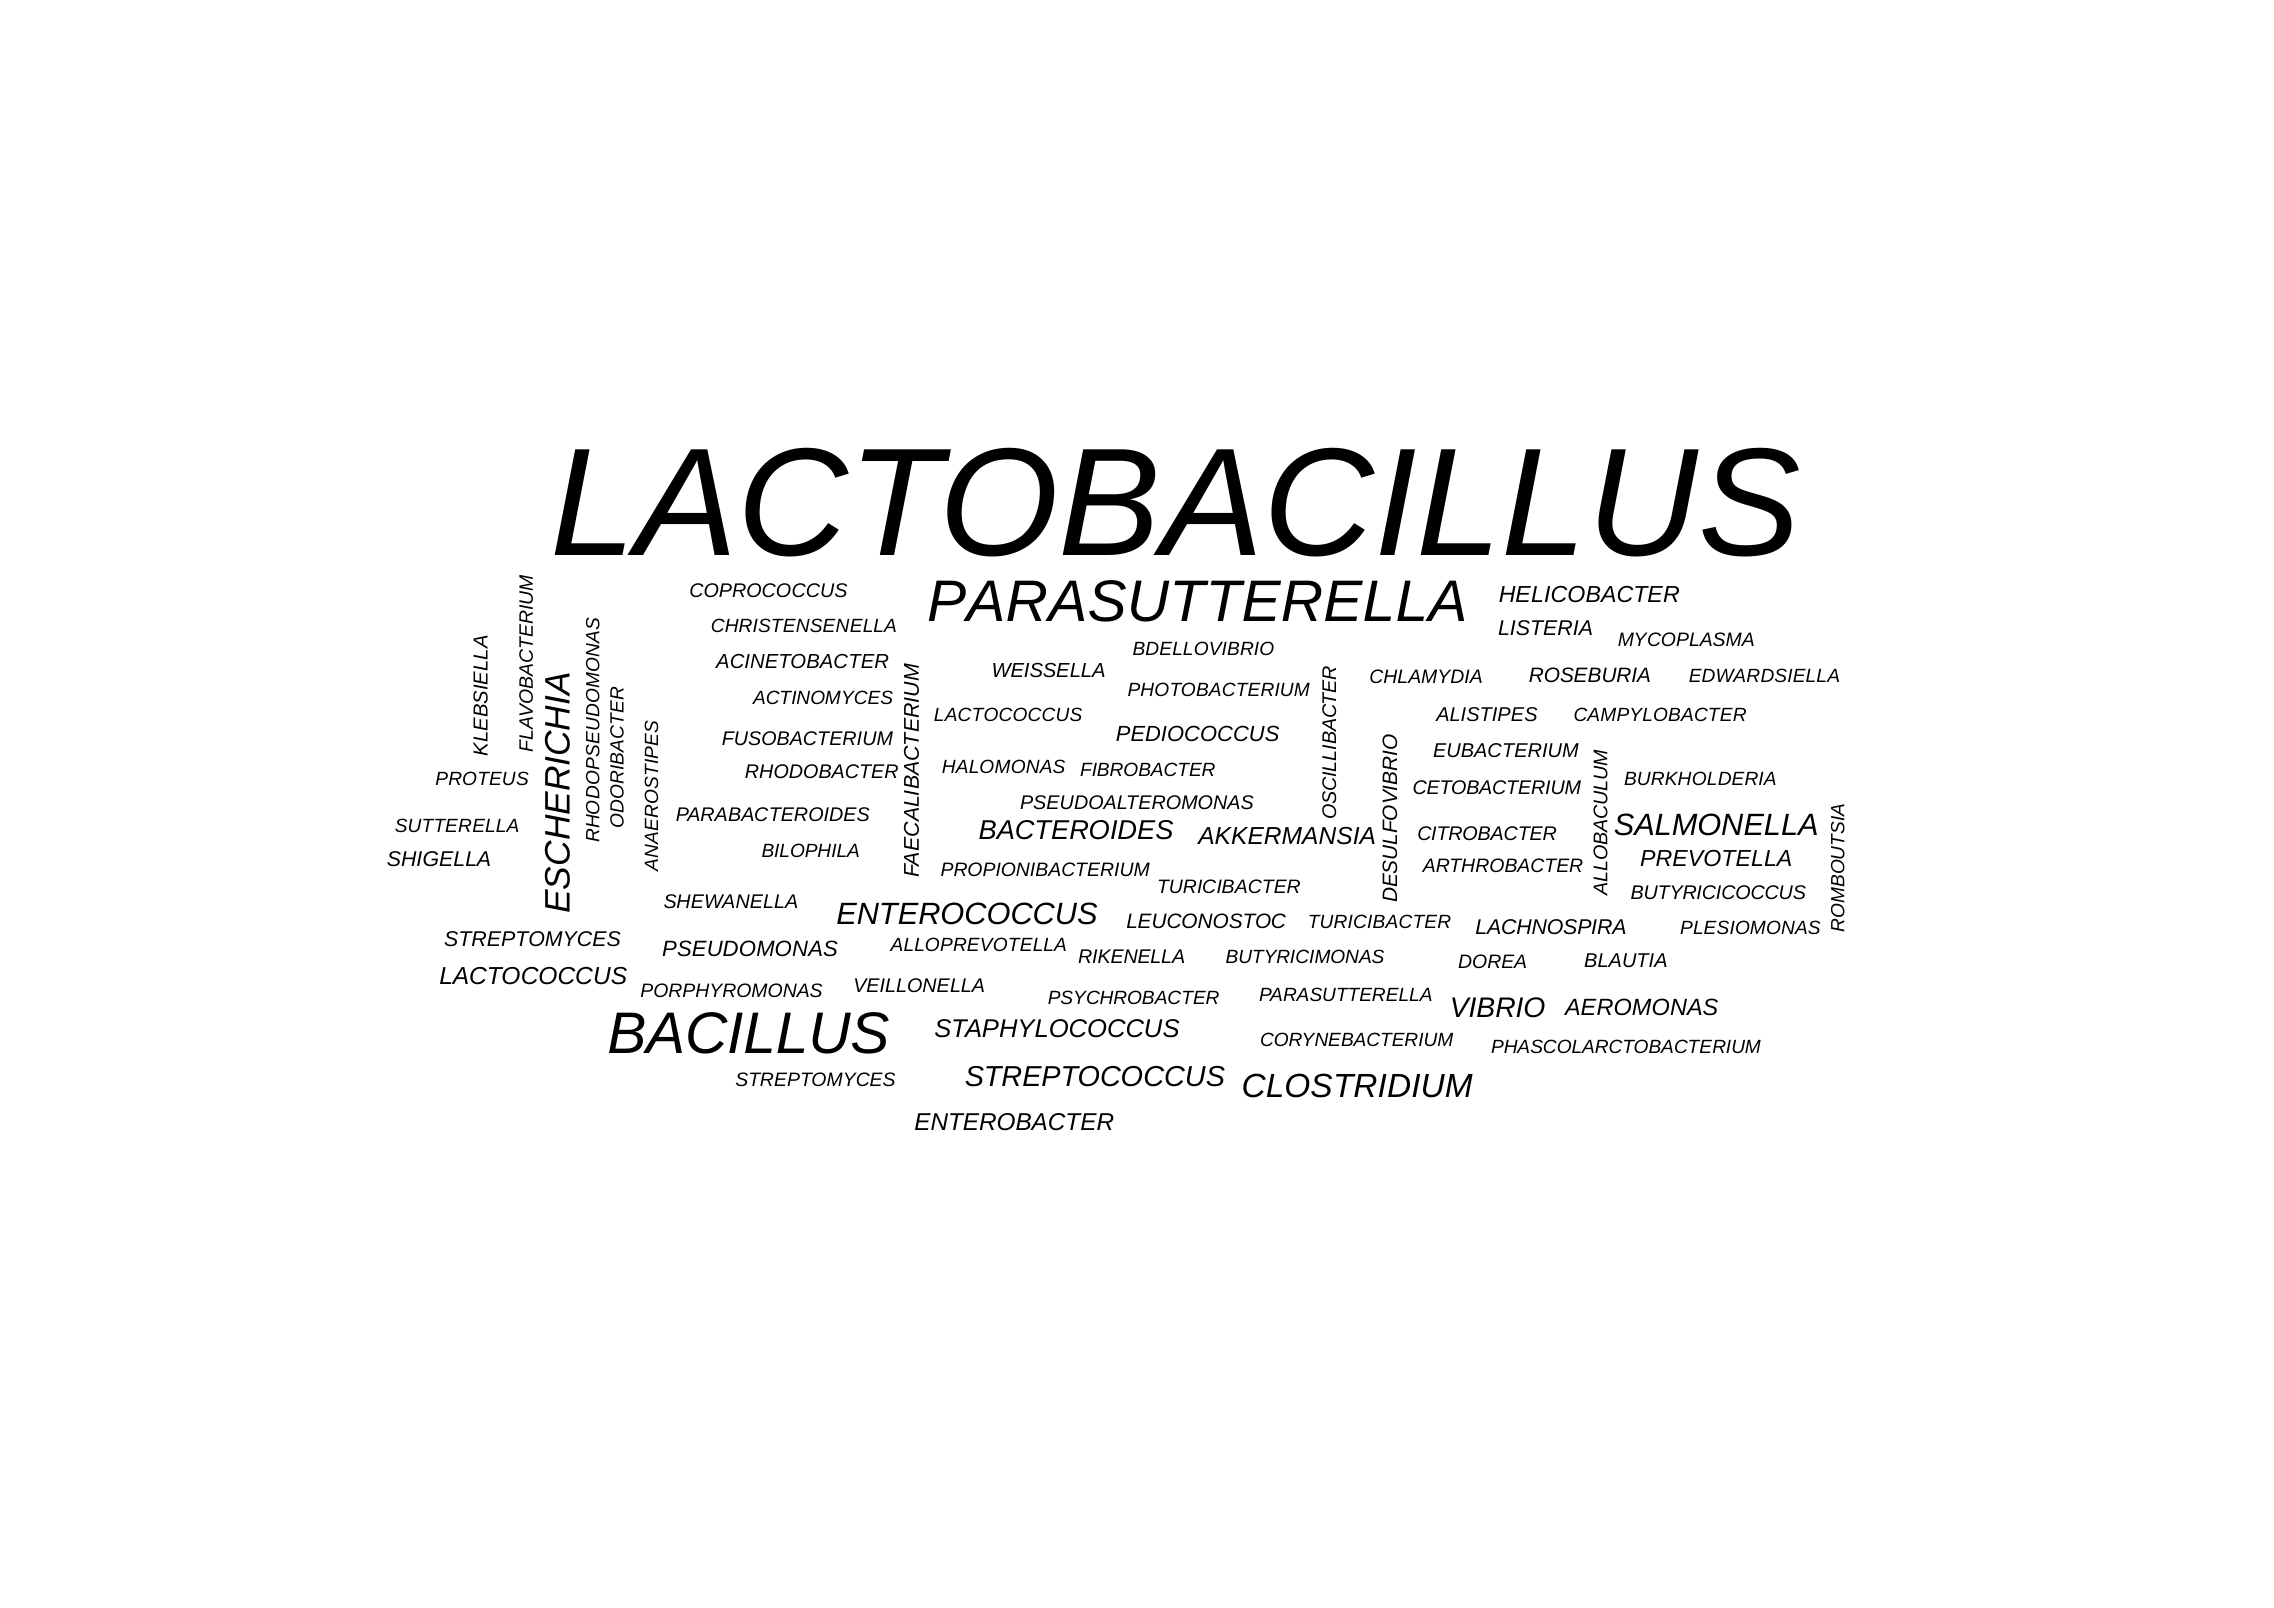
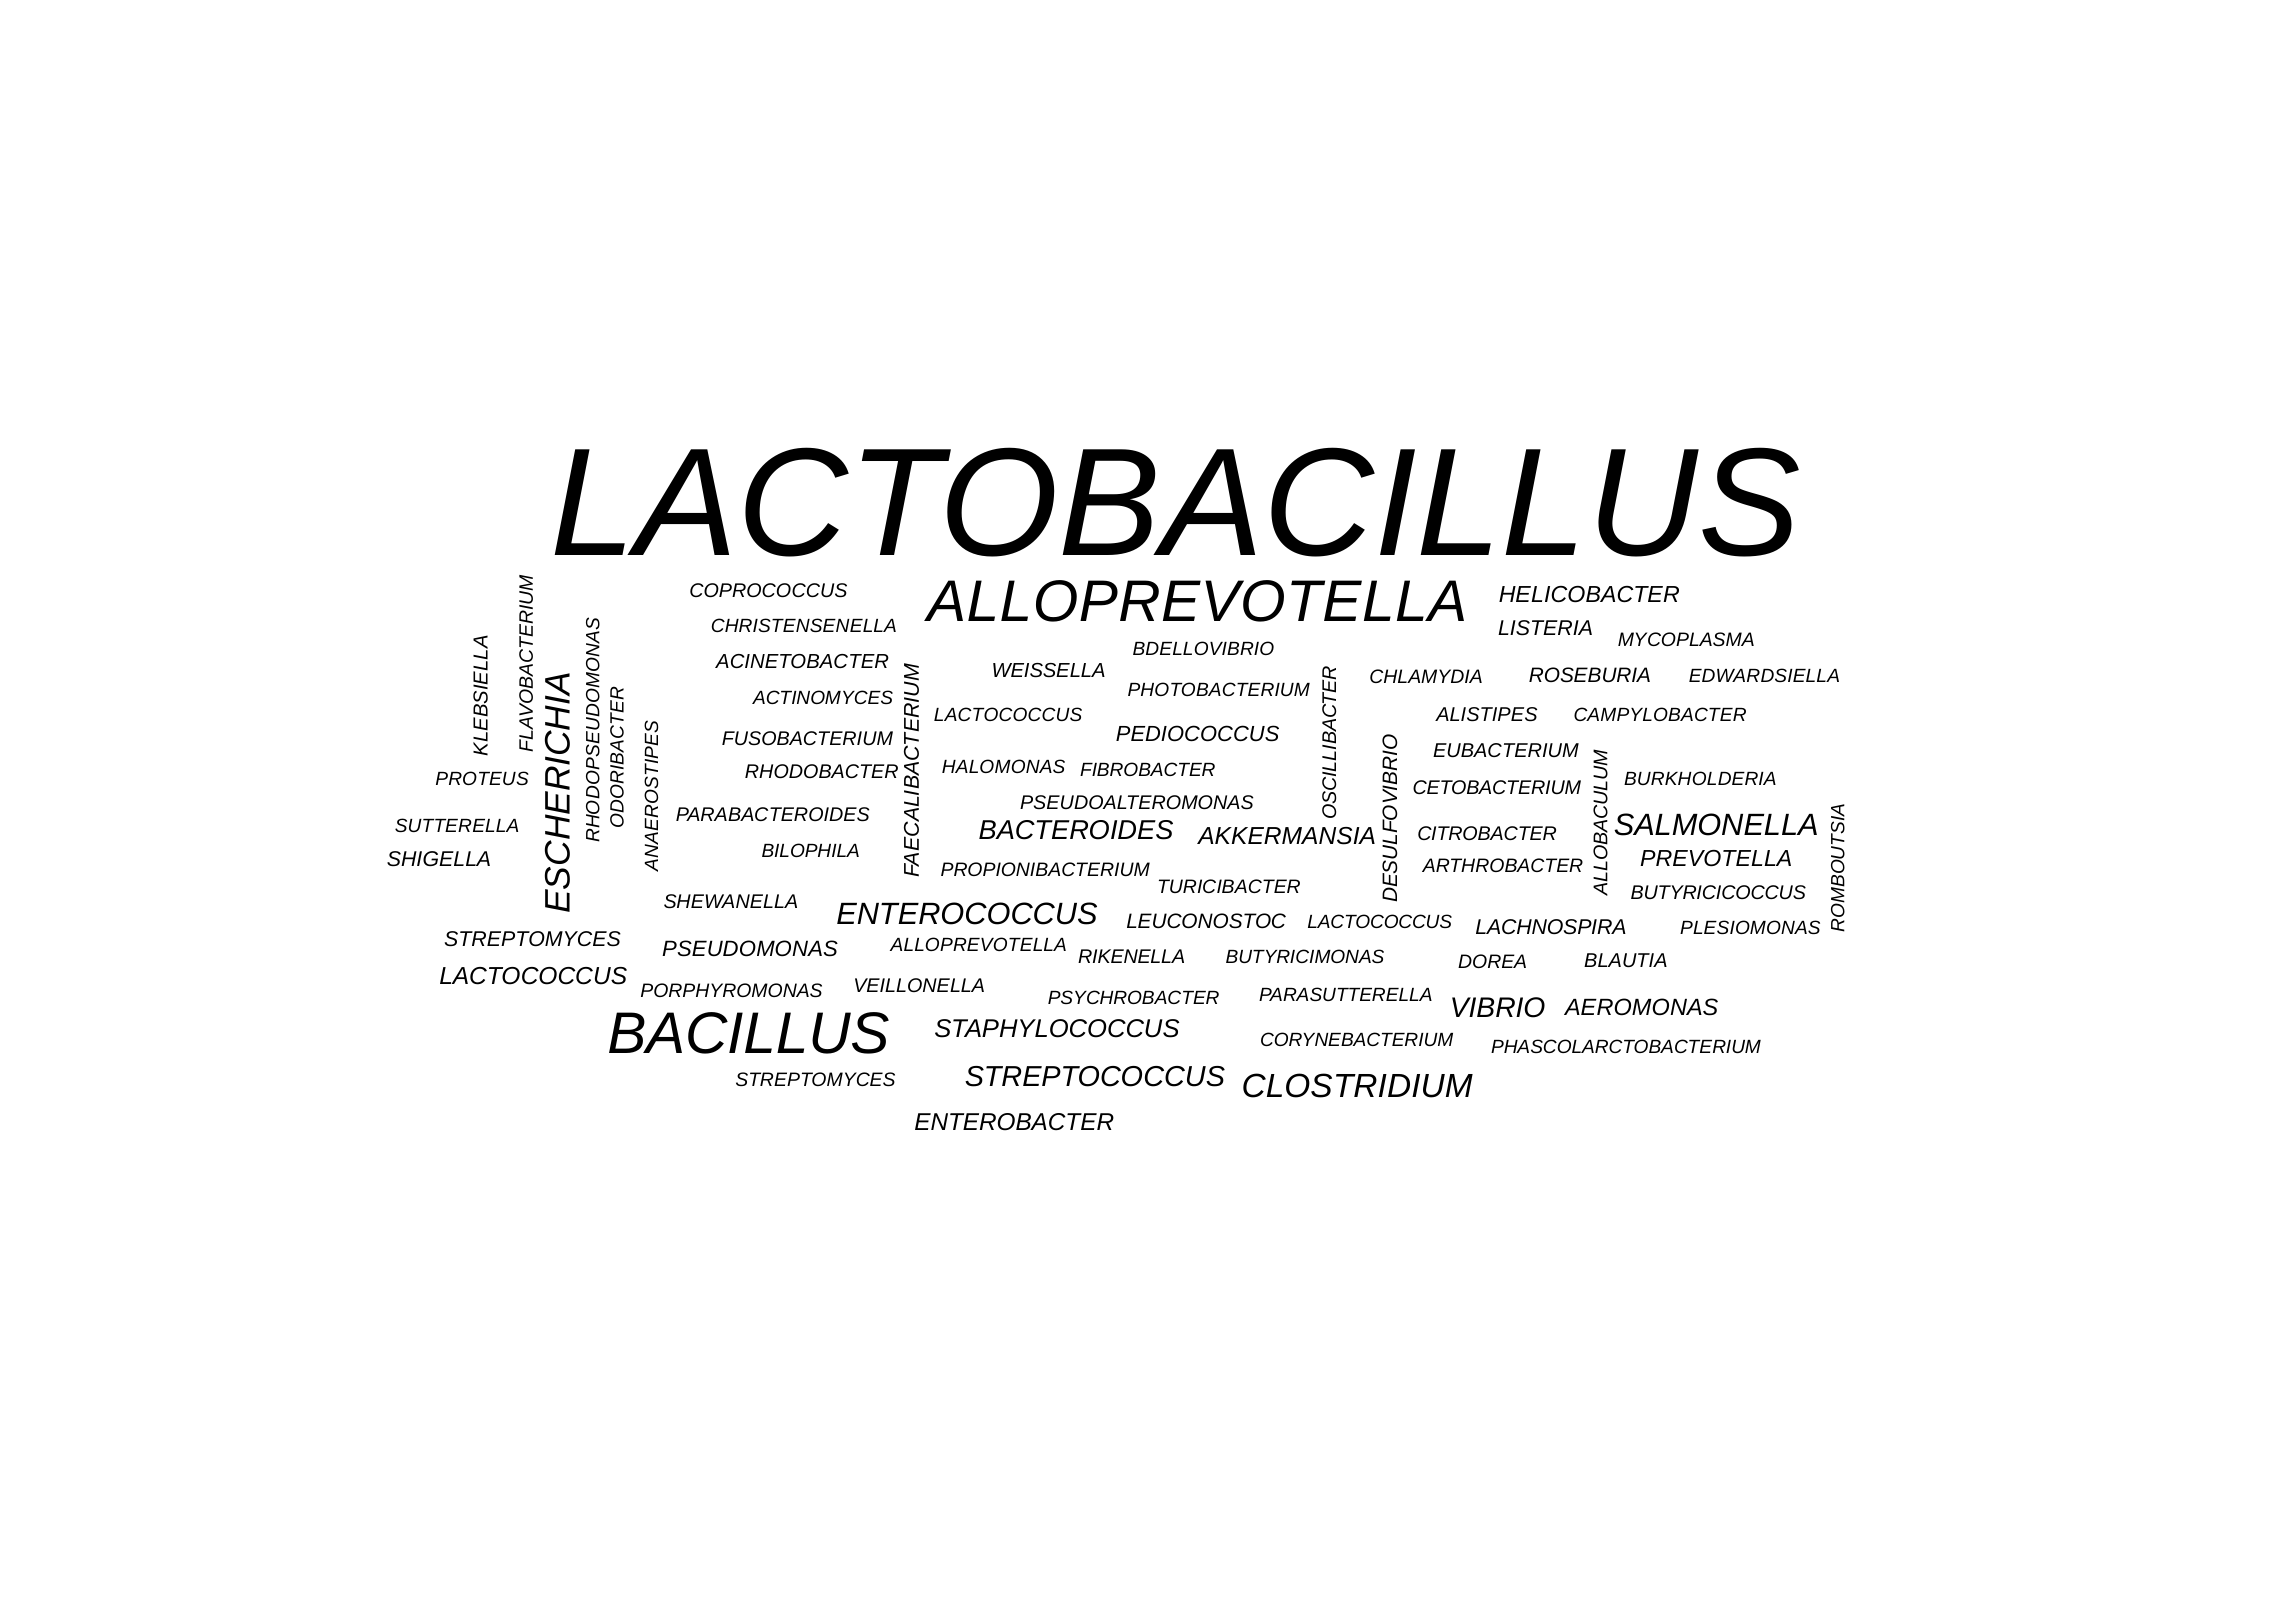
PARASUTTERELLA at (1197, 602): PARASUTTERELLA -> ALLOPREVOTELLA
TURICIBACTER at (1380, 922): TURICIBACTER -> LACTOCOCCUS
